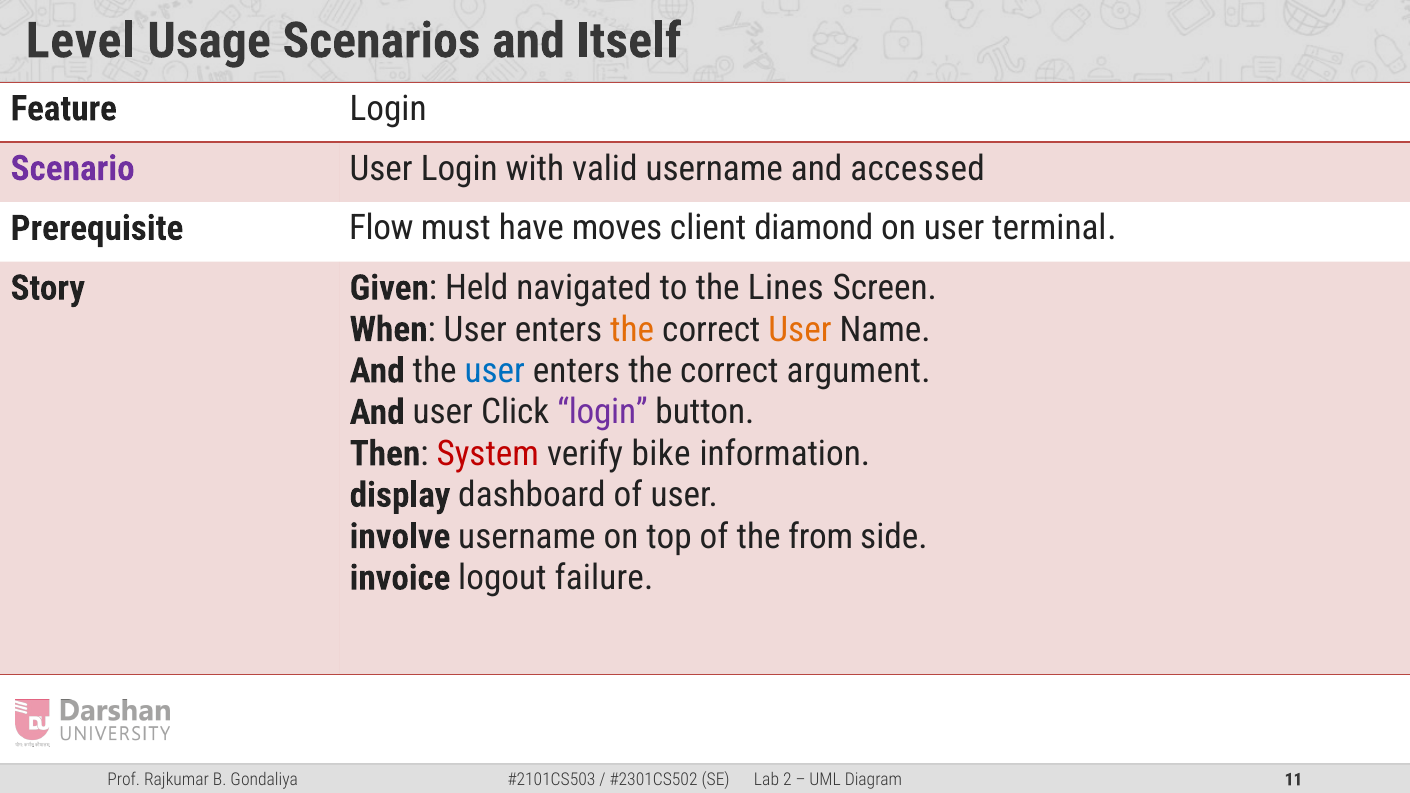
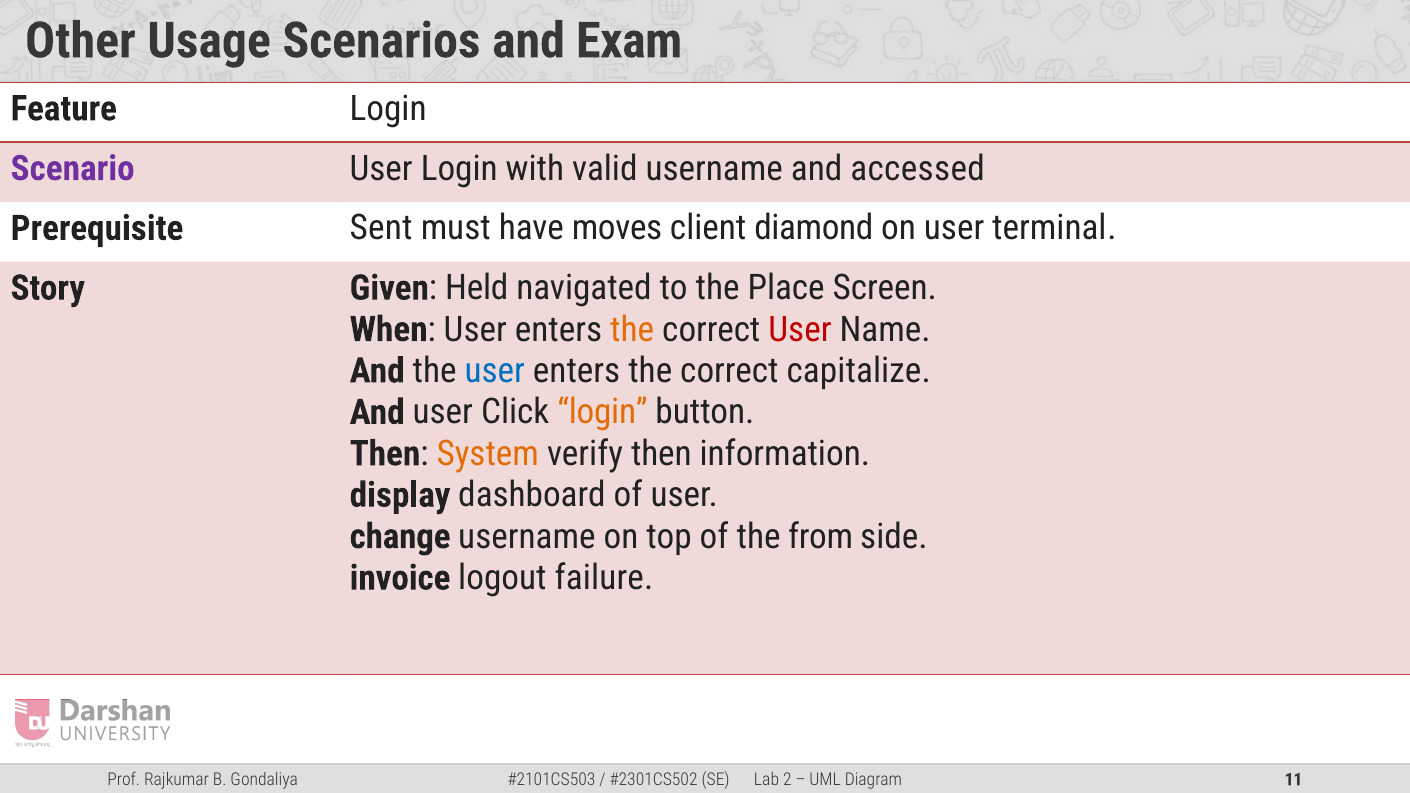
Level: Level -> Other
Itself: Itself -> Exam
Flow: Flow -> Sent
Lines: Lines -> Place
User at (800, 329) colour: orange -> red
argument: argument -> capitalize
login at (603, 412) colour: purple -> orange
System colour: red -> orange
verify bike: bike -> then
involve: involve -> change
